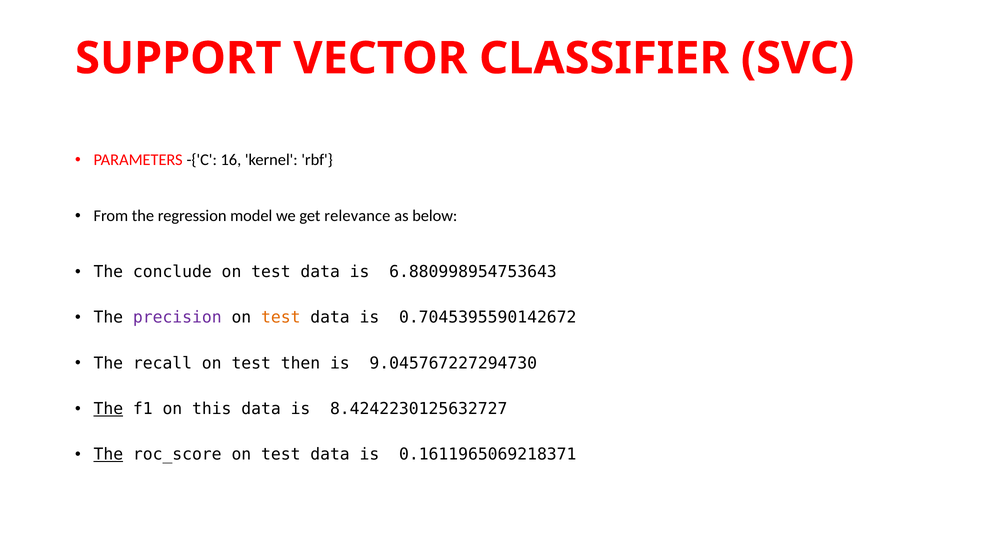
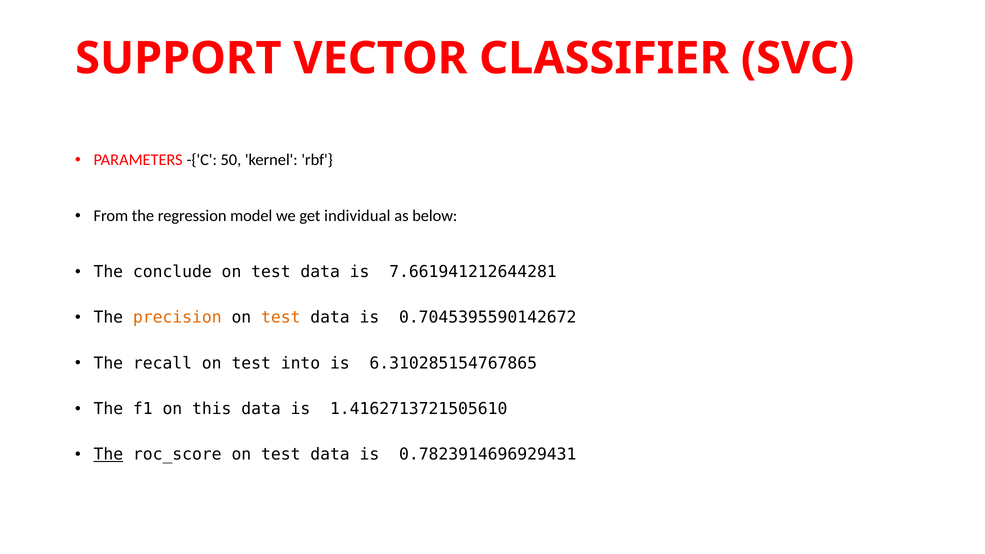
16: 16 -> 50
relevance: relevance -> individual
6.880998954753643: 6.880998954753643 -> 7.661941212644281
precision colour: purple -> orange
then: then -> into
9.045767227294730: 9.045767227294730 -> 6.310285154767865
The at (108, 409) underline: present -> none
8.4242230125632727: 8.4242230125632727 -> 1.4162713721505610
0.1611965069218371: 0.1611965069218371 -> 0.7823914696929431
